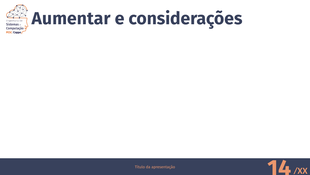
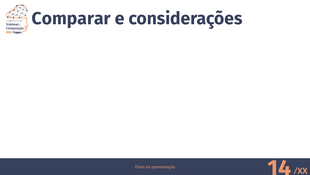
Aumentar: Aumentar -> Comparar
